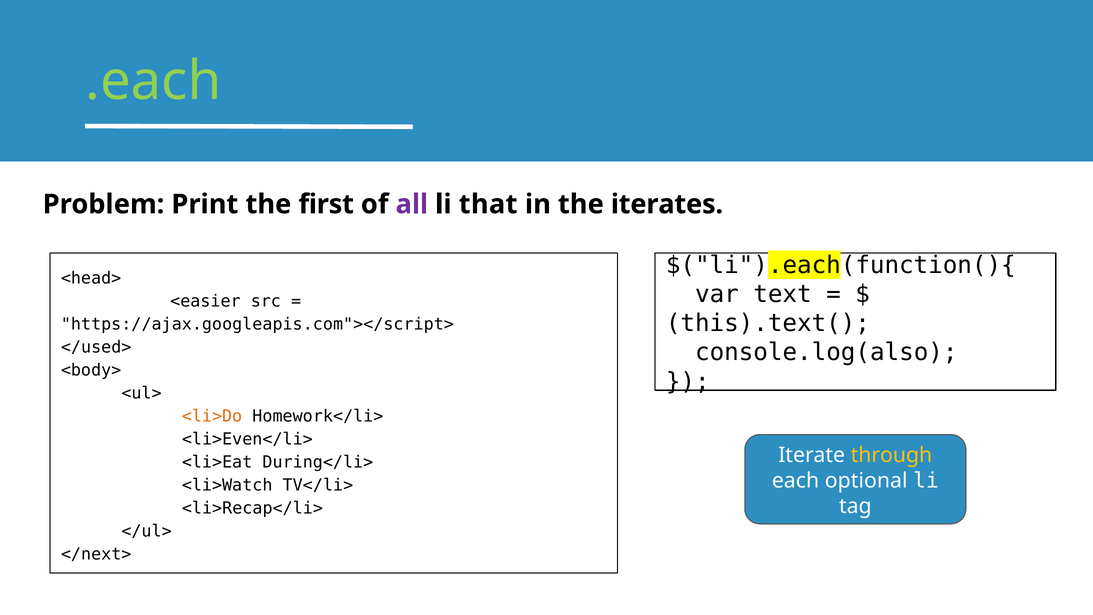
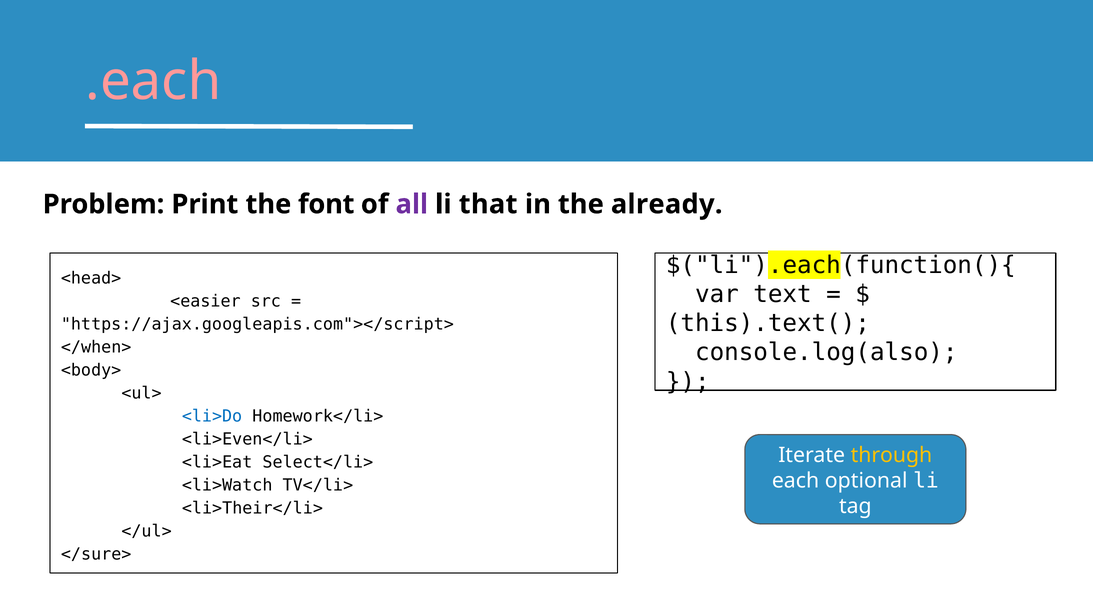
.each colour: light green -> pink
first: first -> font
iterates: iterates -> already
</used>: </used> -> </when>
<li>Do colour: orange -> blue
During</li>: During</li> -> Select</li>
<li>Recap</li>: <li>Recap</li> -> <li>Their</li>
</next>: </next> -> </sure>
